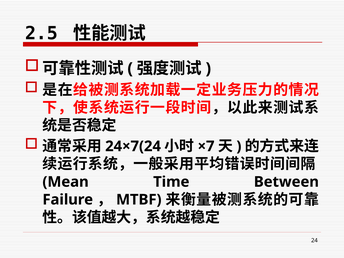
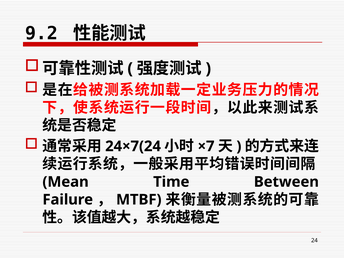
2.5: 2.5 -> 9.2
